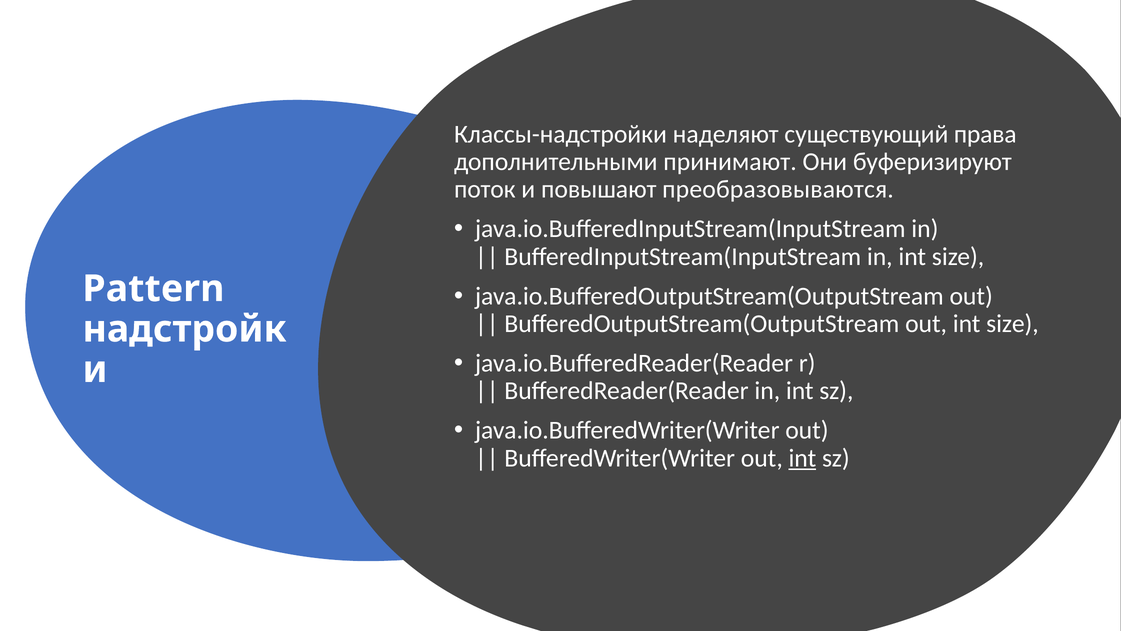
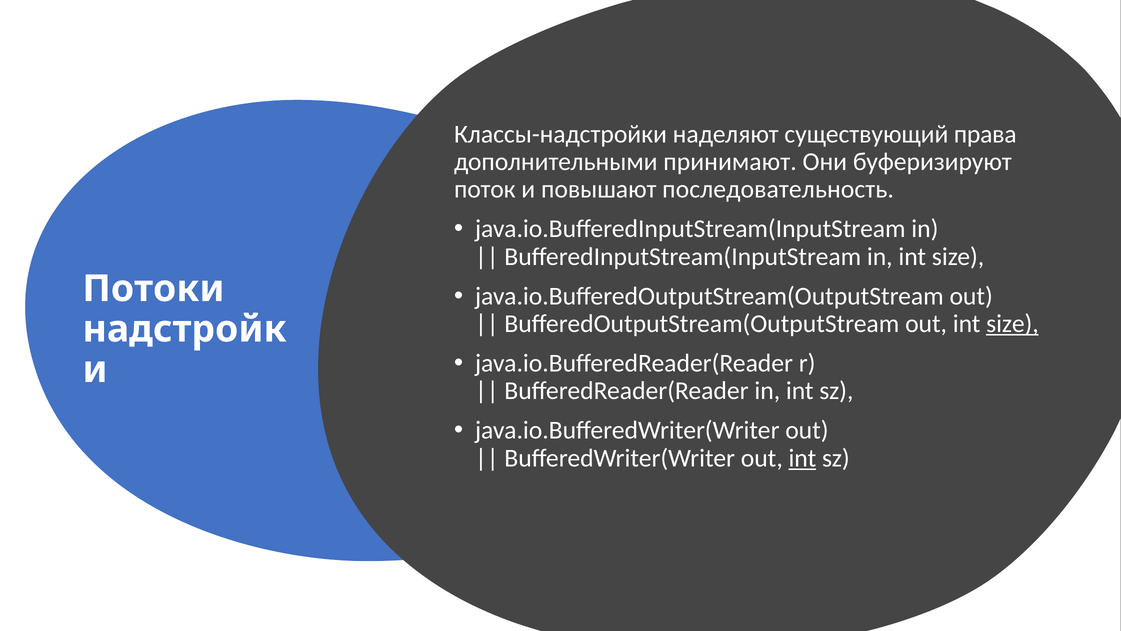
преобразовываются: преобразовываются -> последовательность
Pattern: Pattern -> Потоки
size at (1012, 324) underline: none -> present
